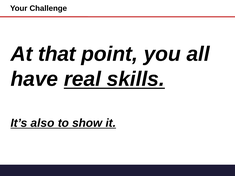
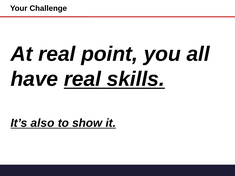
At that: that -> real
